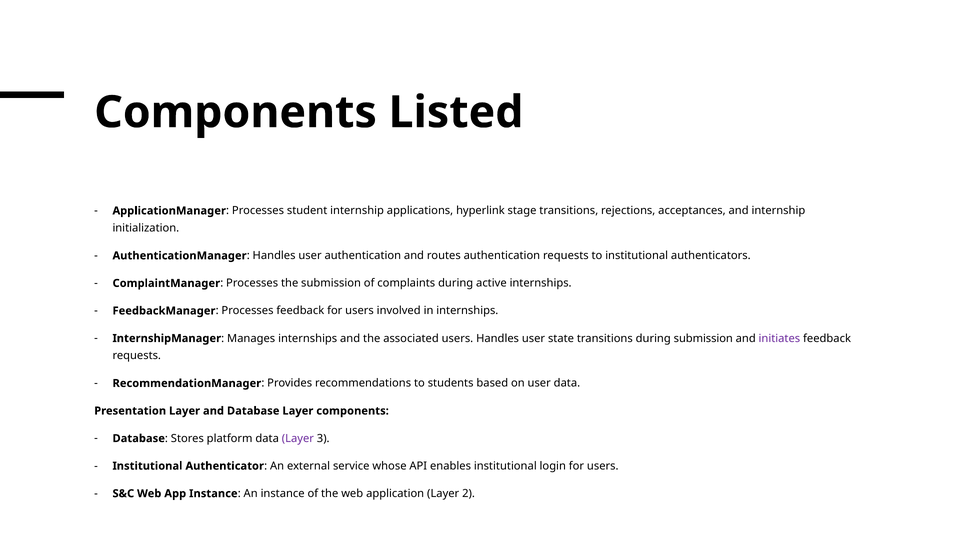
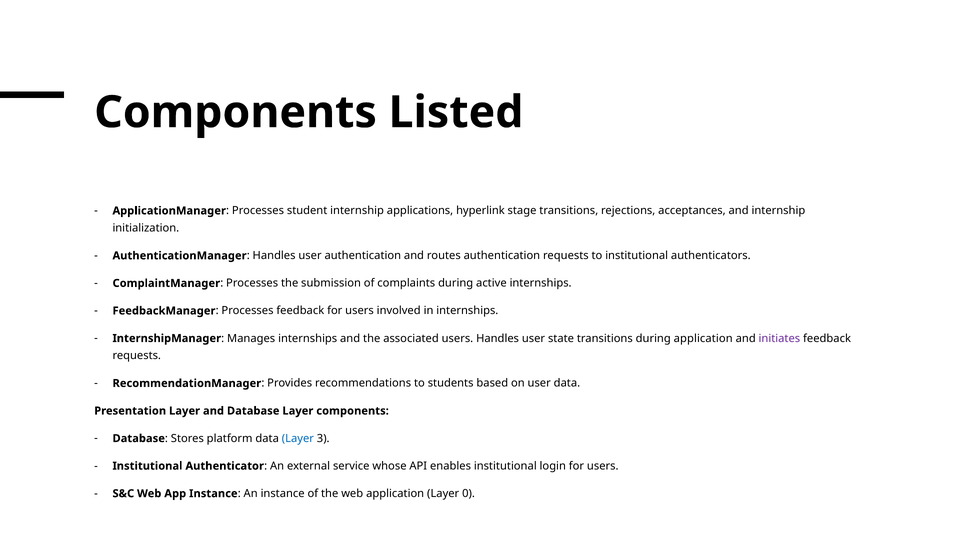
during submission: submission -> application
Layer at (298, 438) colour: purple -> blue
2: 2 -> 0
